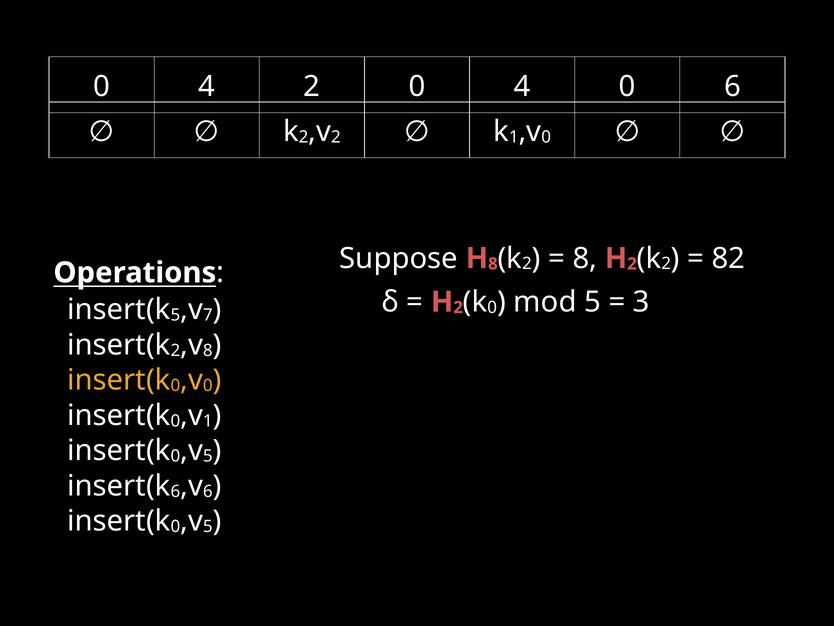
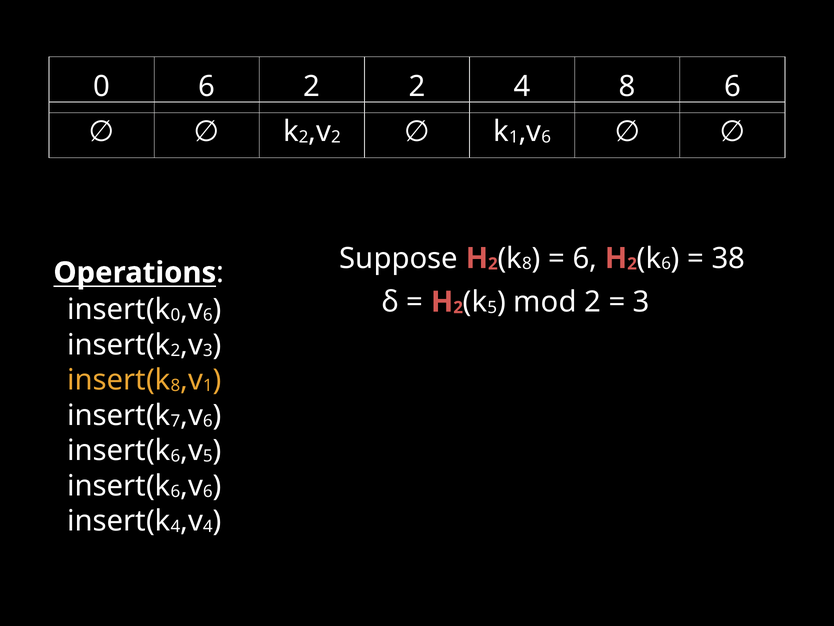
4 at (207, 86): 4 -> 6
2 0: 0 -> 2
4 0: 0 -> 8
0 at (546, 137): 0 -> 6
8 at (493, 264): 8 -> 2
2 at (527, 264): 2 -> 8
8 at (585, 258): 8 -> 6
2 at (666, 264): 2 -> 6
82: 82 -> 38
0 at (492, 307): 0 -> 5
mod 5: 5 -> 2
5 at (175, 315): 5 -> 0
7 at (208, 315): 7 -> 6
8 at (208, 350): 8 -> 3
0 at (175, 385): 0 -> 8
0 at (208, 385): 0 -> 1
0 at (175, 421): 0 -> 7
1 at (208, 421): 1 -> 6
0 at (175, 456): 0 -> 6
0 at (175, 526): 0 -> 4
5 at (208, 526): 5 -> 4
